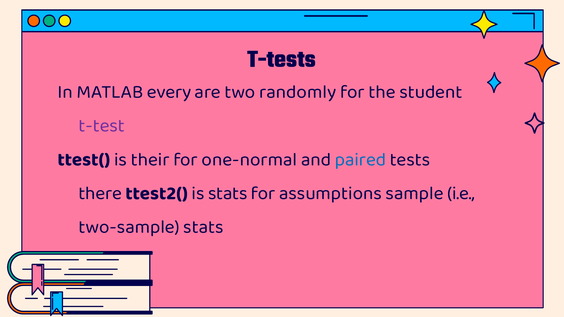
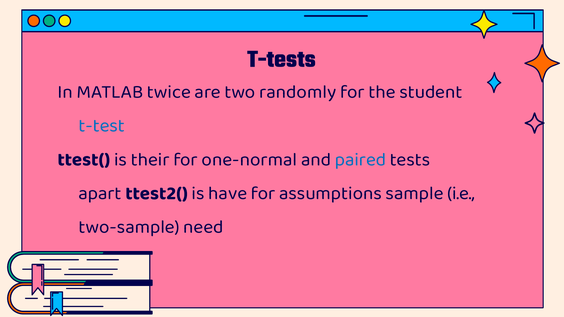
every: every -> twice
t-test colour: purple -> blue
there: there -> apart
is stats: stats -> have
two-sample stats: stats -> need
